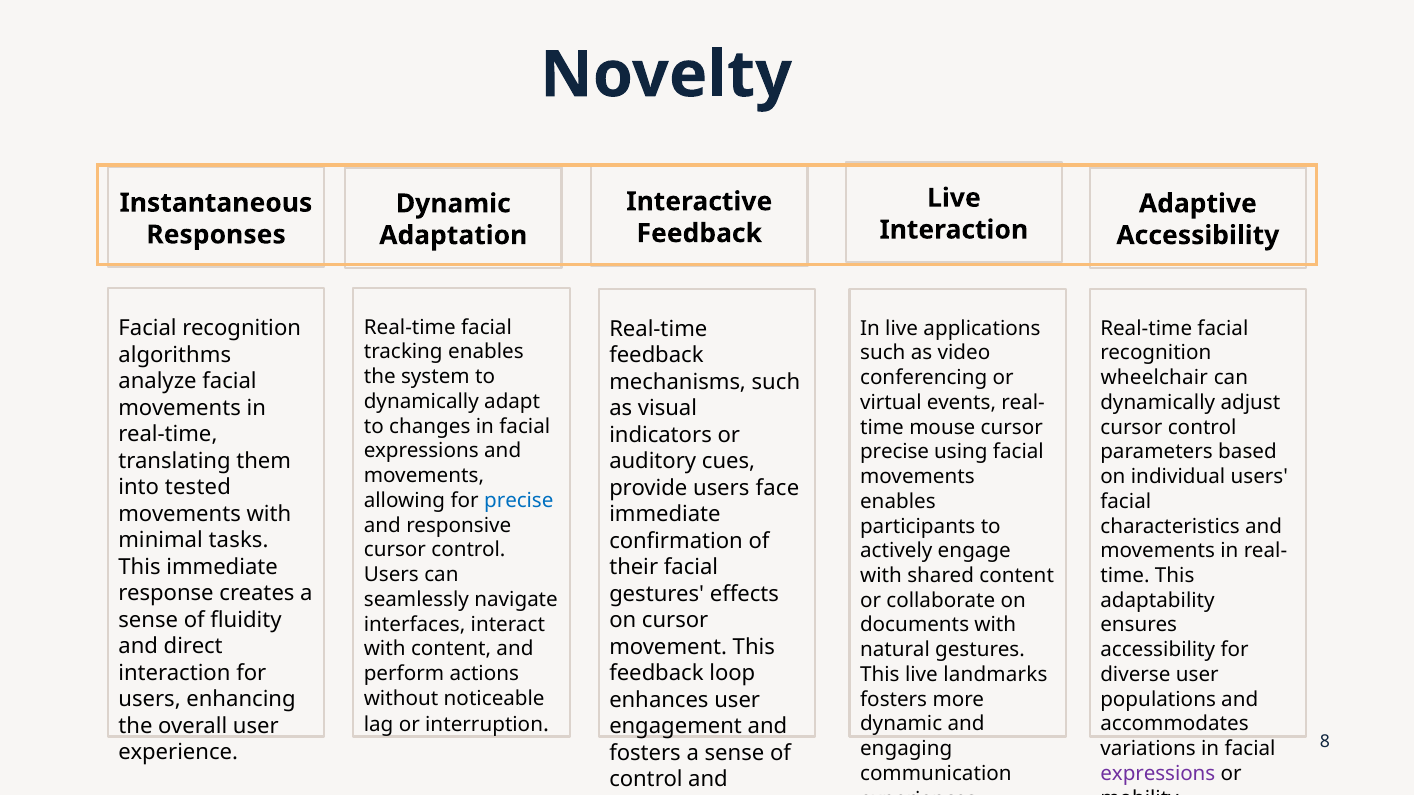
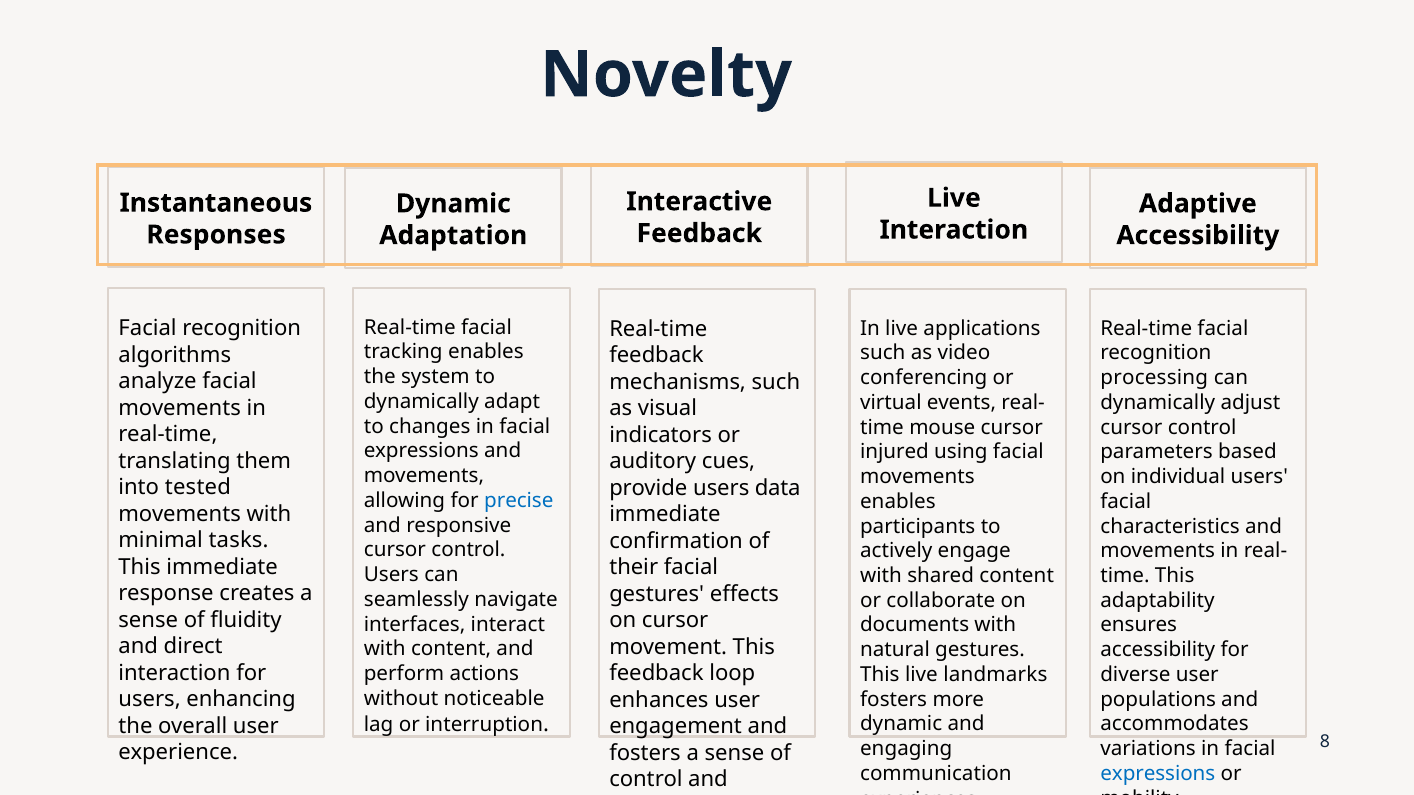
wheelchair: wheelchair -> processing
precise at (895, 452): precise -> injured
face: face -> data
expressions at (1158, 774) colour: purple -> blue
